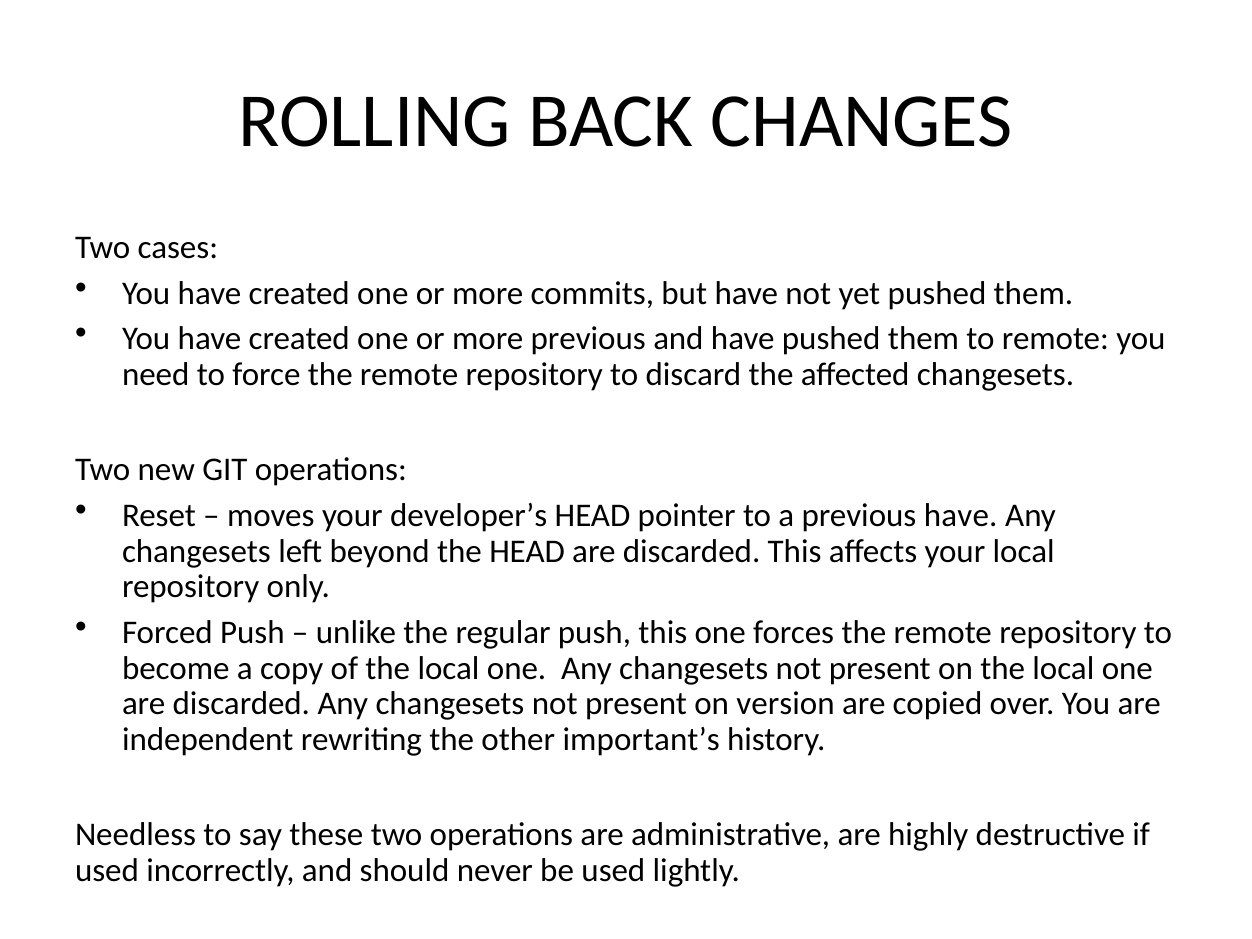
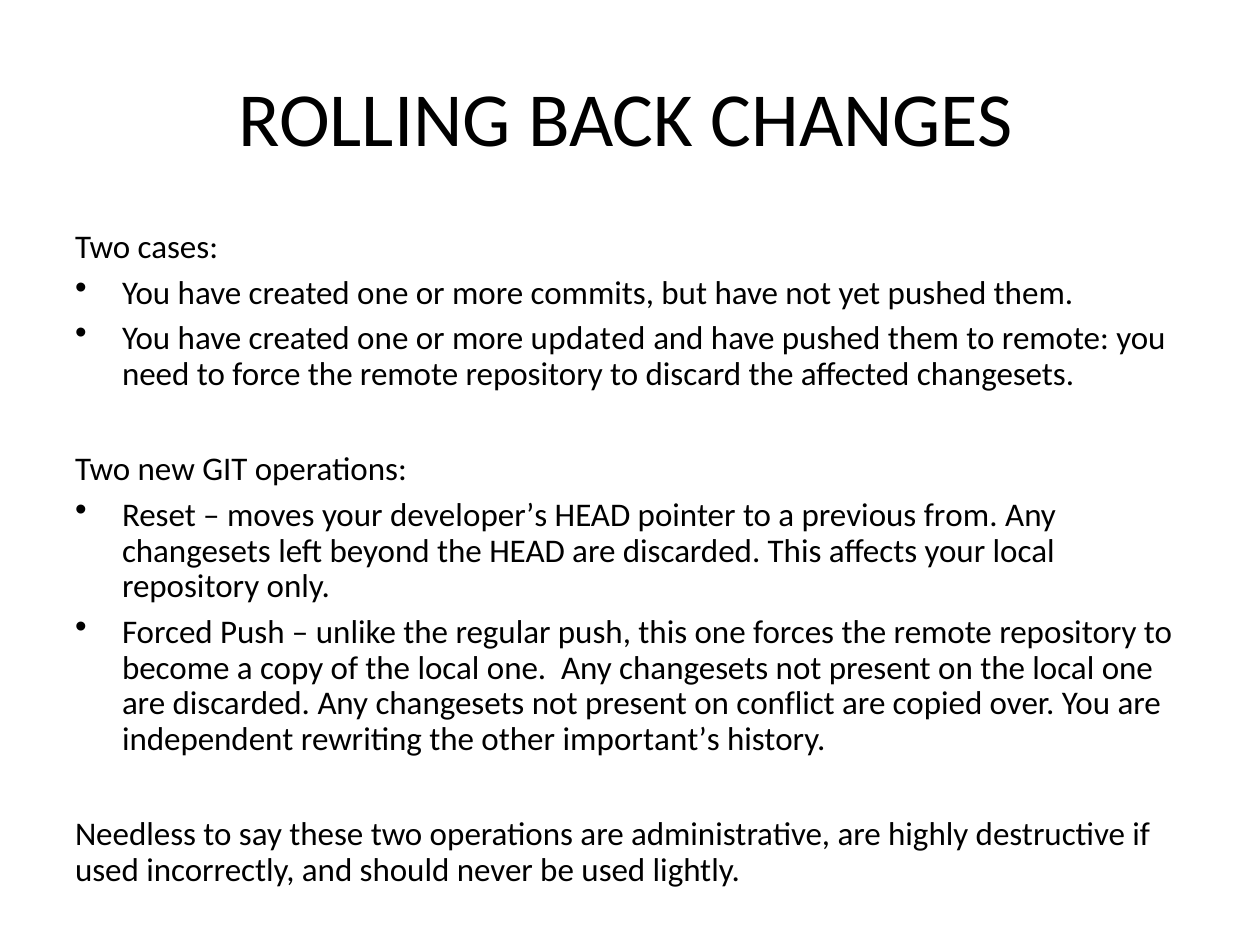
more previous: previous -> updated
previous have: have -> from
version: version -> conflict
